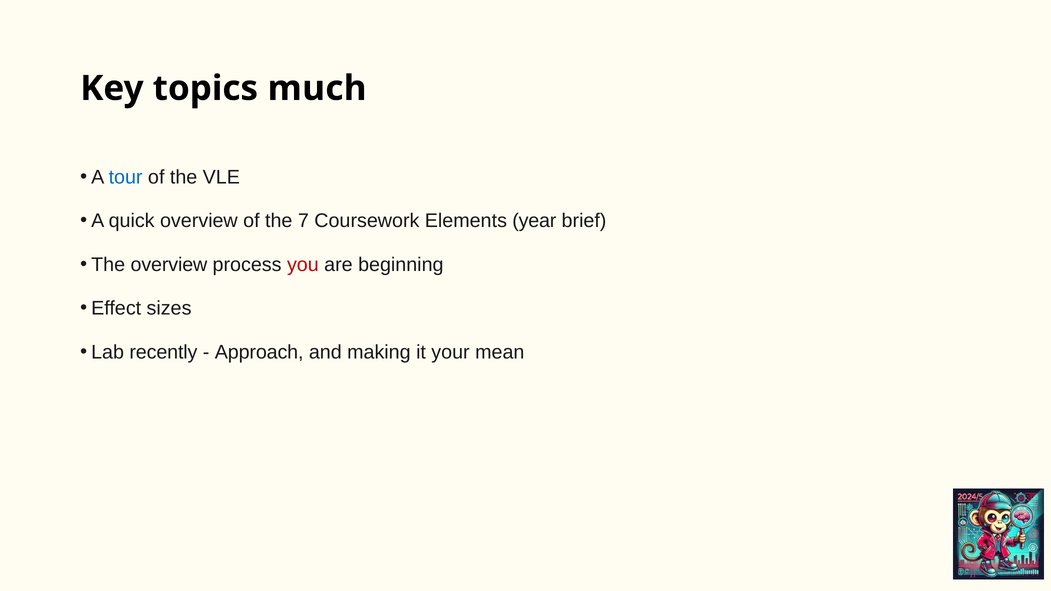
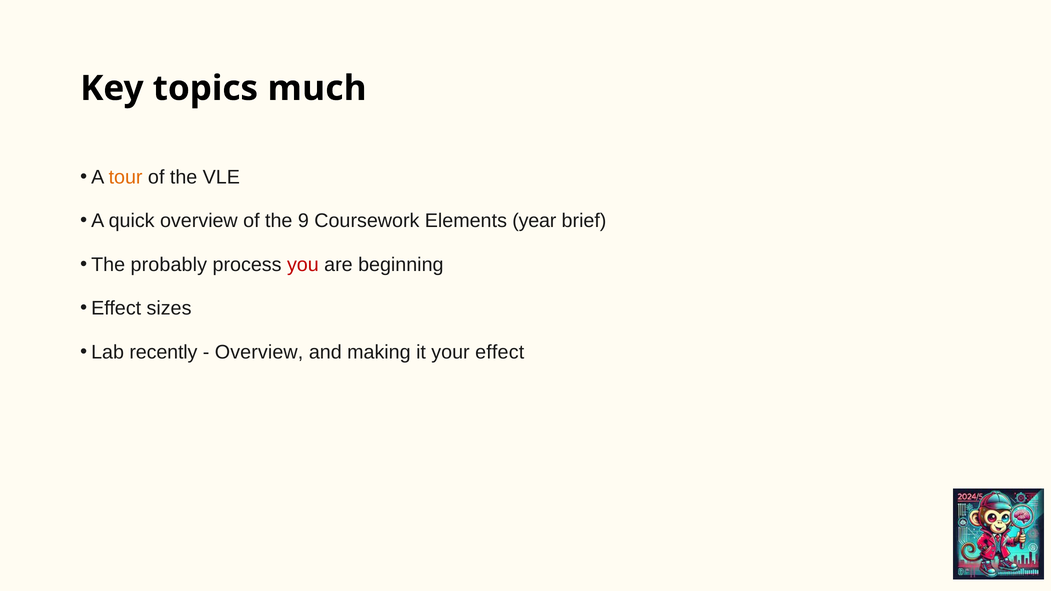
tour colour: blue -> orange
7: 7 -> 9
The overview: overview -> probably
Approach at (259, 352): Approach -> Overview
your mean: mean -> effect
